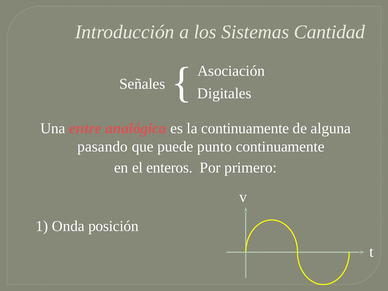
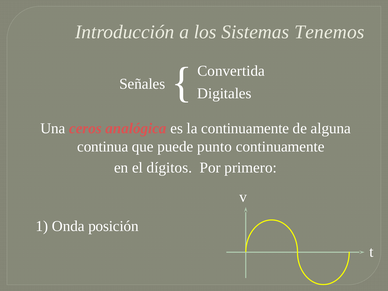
Cantidad: Cantidad -> Tenemos
Asociación: Asociación -> Convertida
entre: entre -> ceros
pasando: pasando -> continua
enteros: enteros -> dígitos
